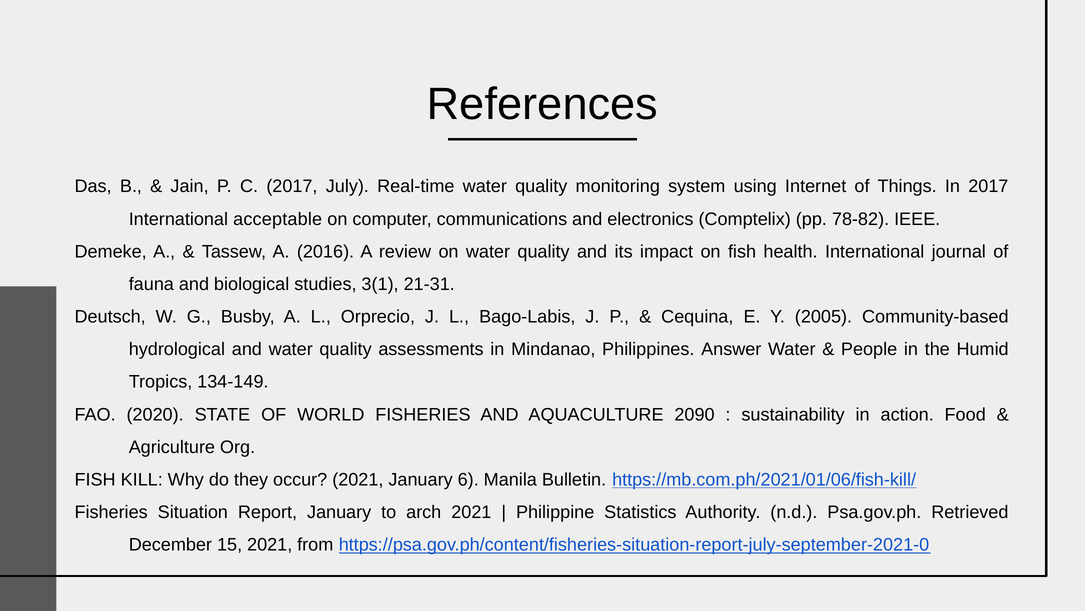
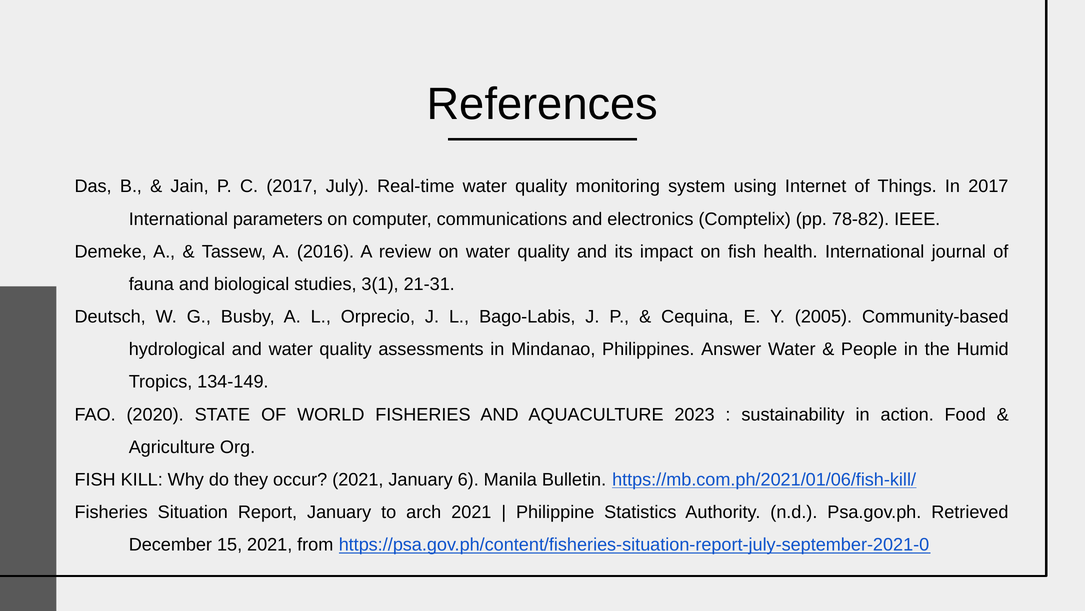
acceptable: acceptable -> parameters
2090: 2090 -> 2023
